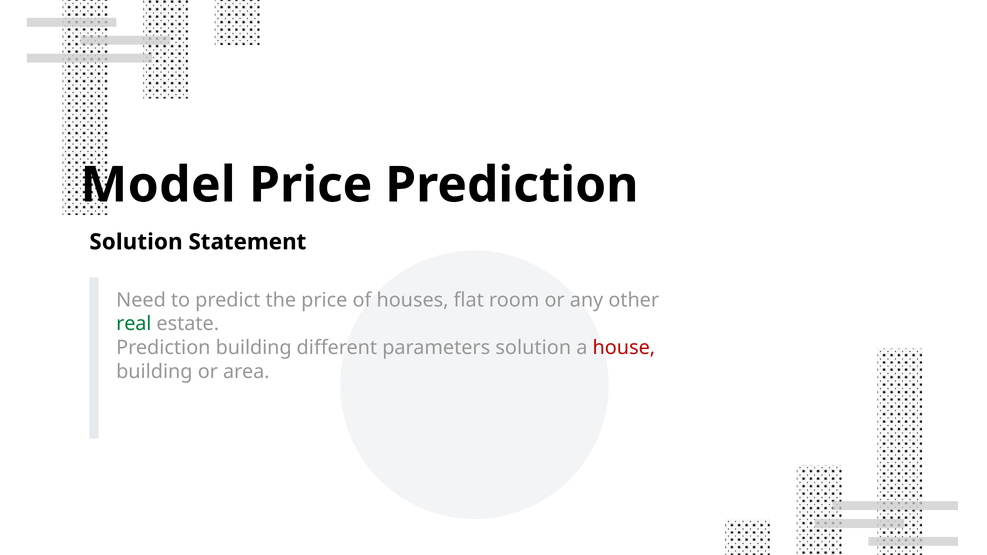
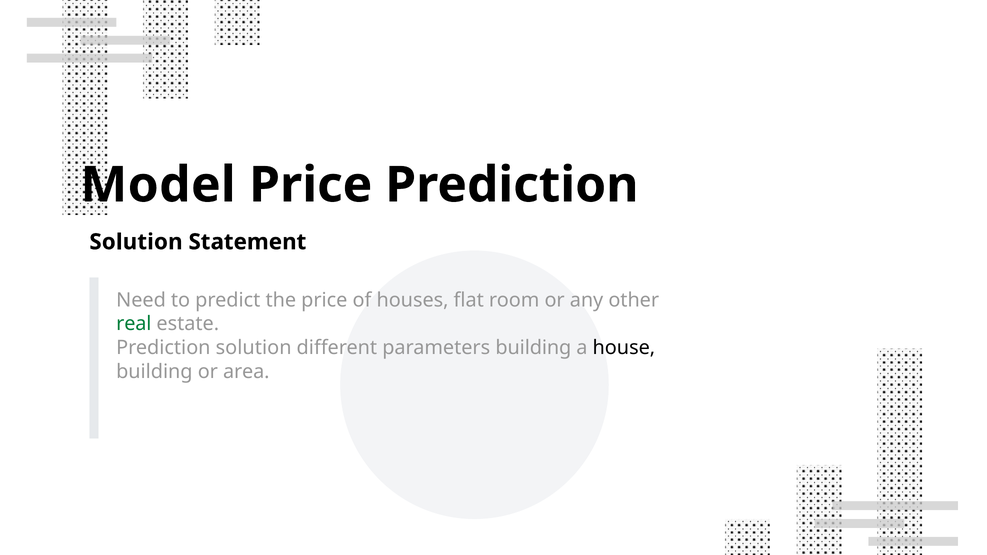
building at (254, 348): building -> solution
parameters solution: solution -> building
house colour: red -> black
